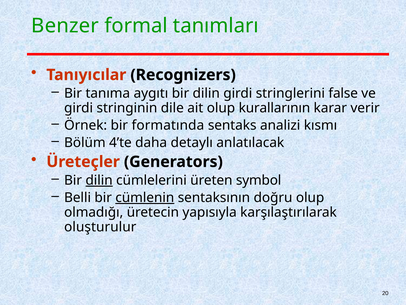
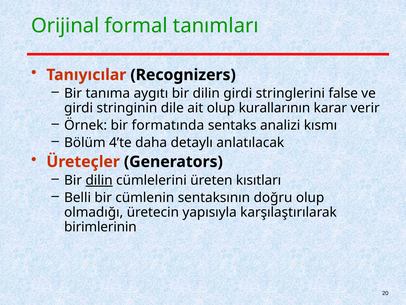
Benzer: Benzer -> Orijinal
symbol: symbol -> kısıtları
cümlenin underline: present -> none
oluşturulur: oluşturulur -> birimlerinin
